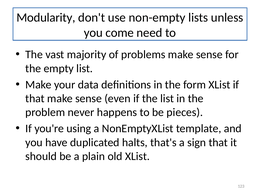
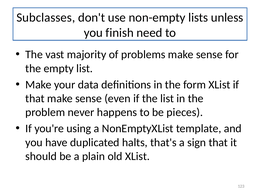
Modularity: Modularity -> Subclasses
come: come -> finish
